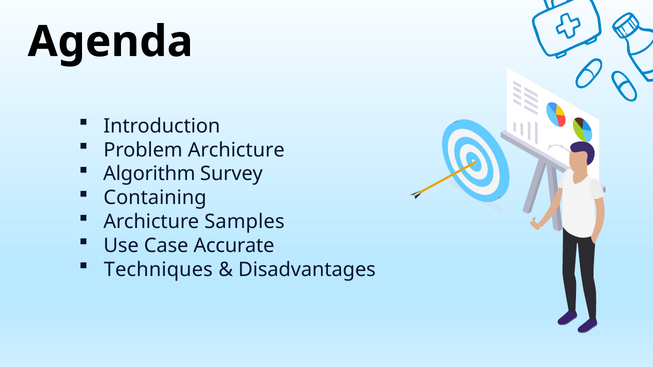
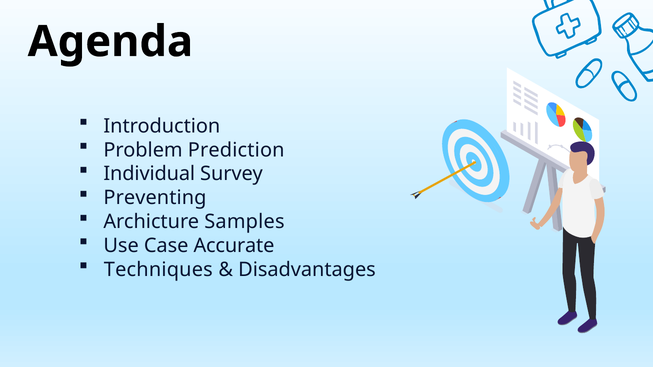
Problem Archicture: Archicture -> Prediction
Algorithm: Algorithm -> Individual
Containing: Containing -> Preventing
